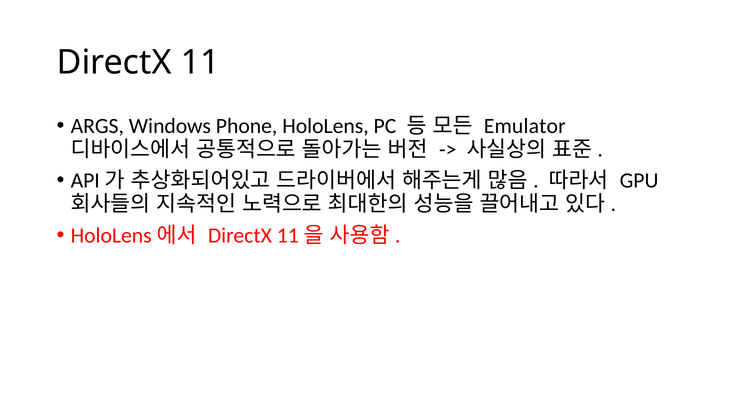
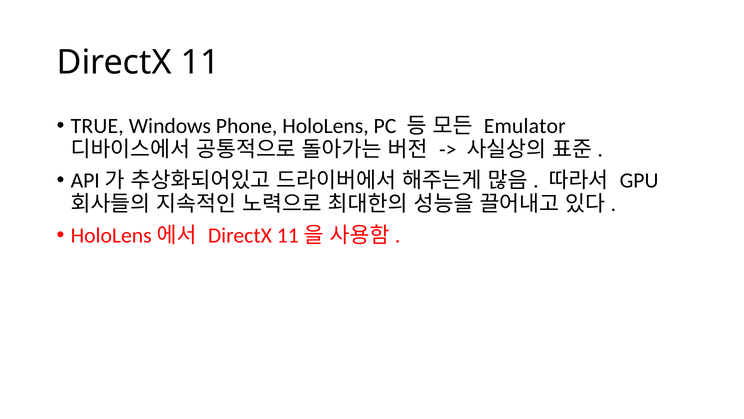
ARGS: ARGS -> TRUE
